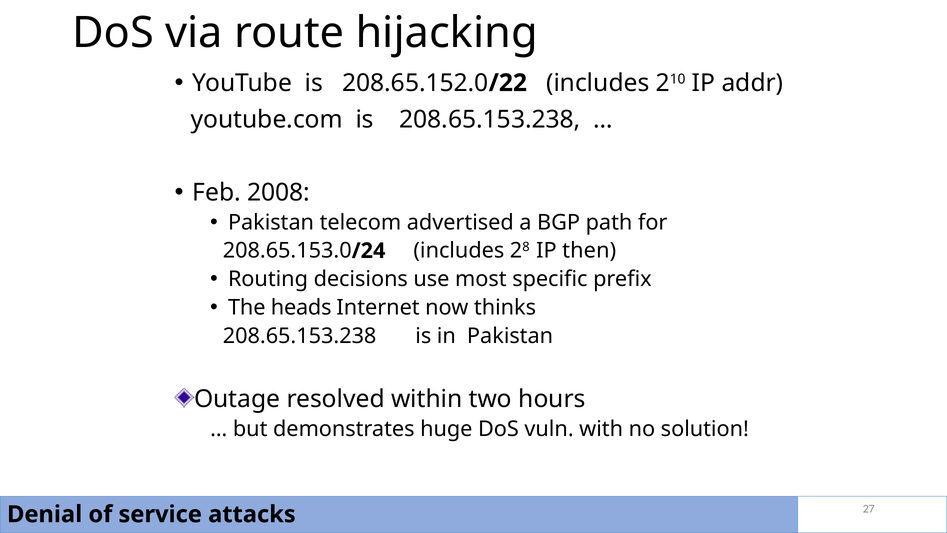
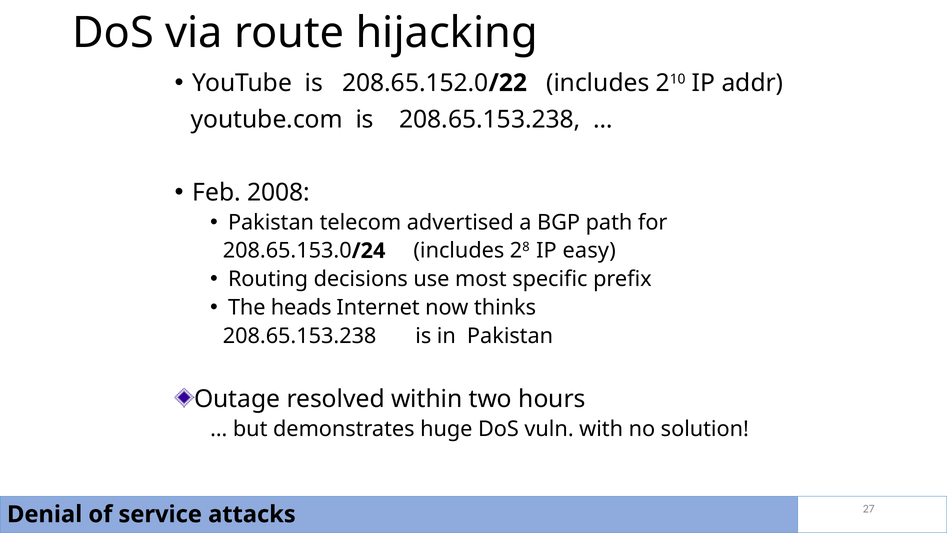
then: then -> easy
